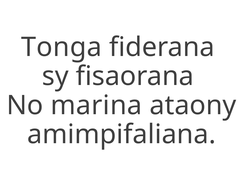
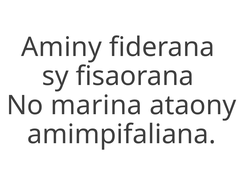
Tonga: Tonga -> Aminy
